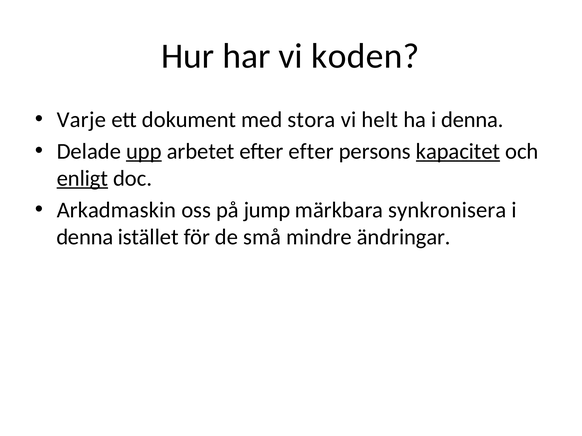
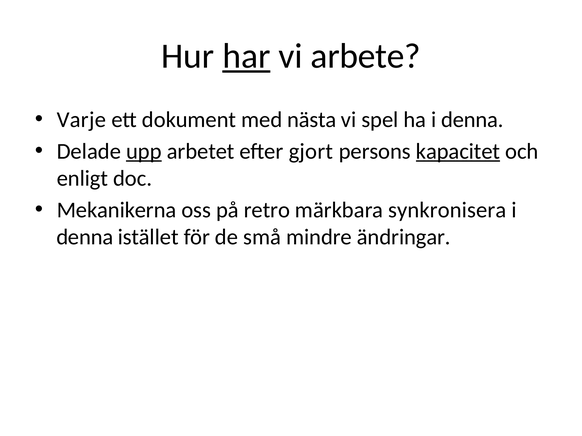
har underline: none -> present
koden: koden -> arbete
stora: stora -> nästa
helt: helt -> spel
efter efter: efter -> gjort
enligt underline: present -> none
Arkadmaskin: Arkadmaskin -> Mekanikerna
jump: jump -> retro
